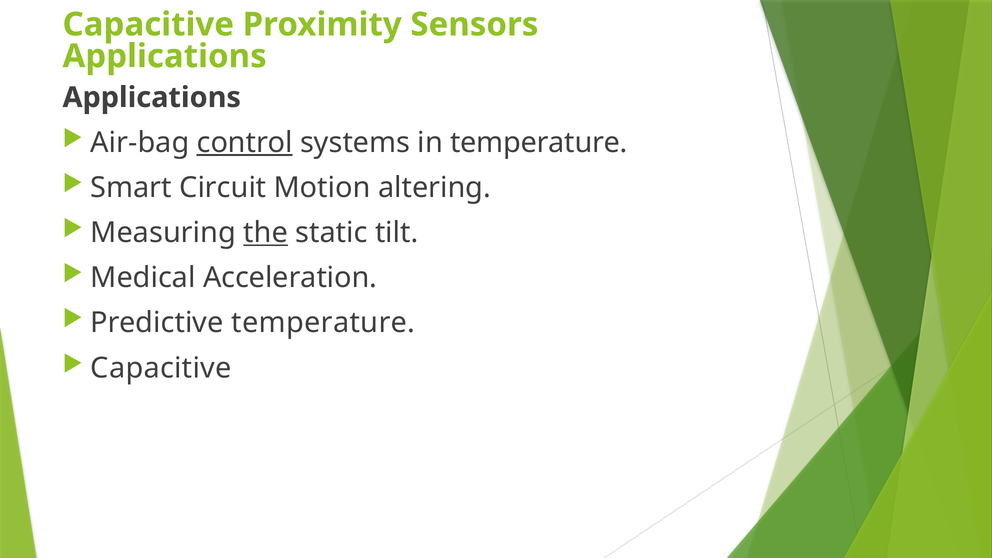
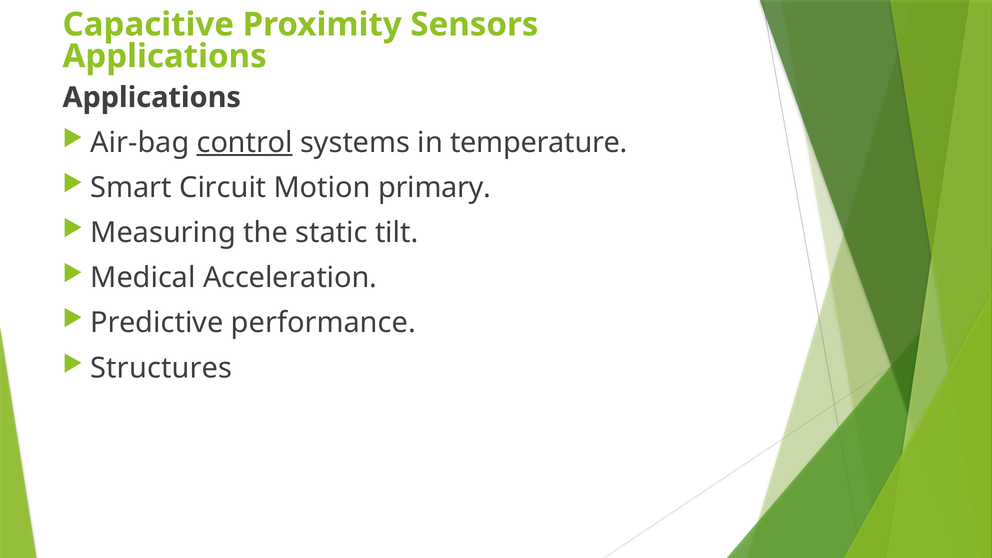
altering: altering -> primary
the underline: present -> none
Predictive temperature: temperature -> performance
Capacitive at (161, 368): Capacitive -> Structures
